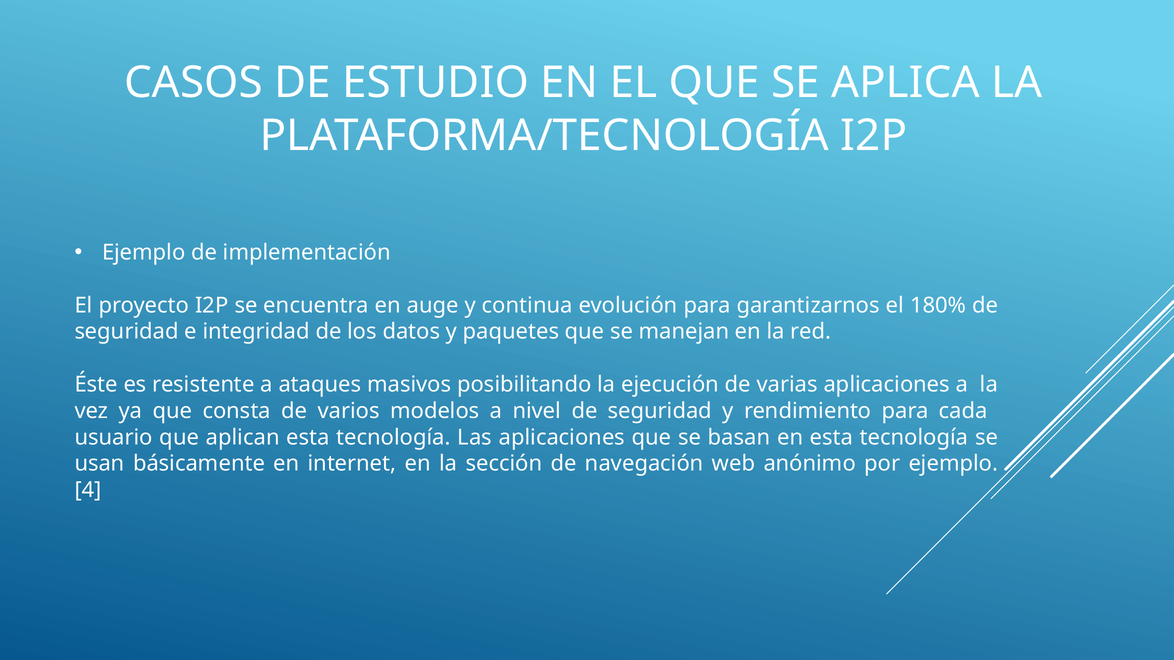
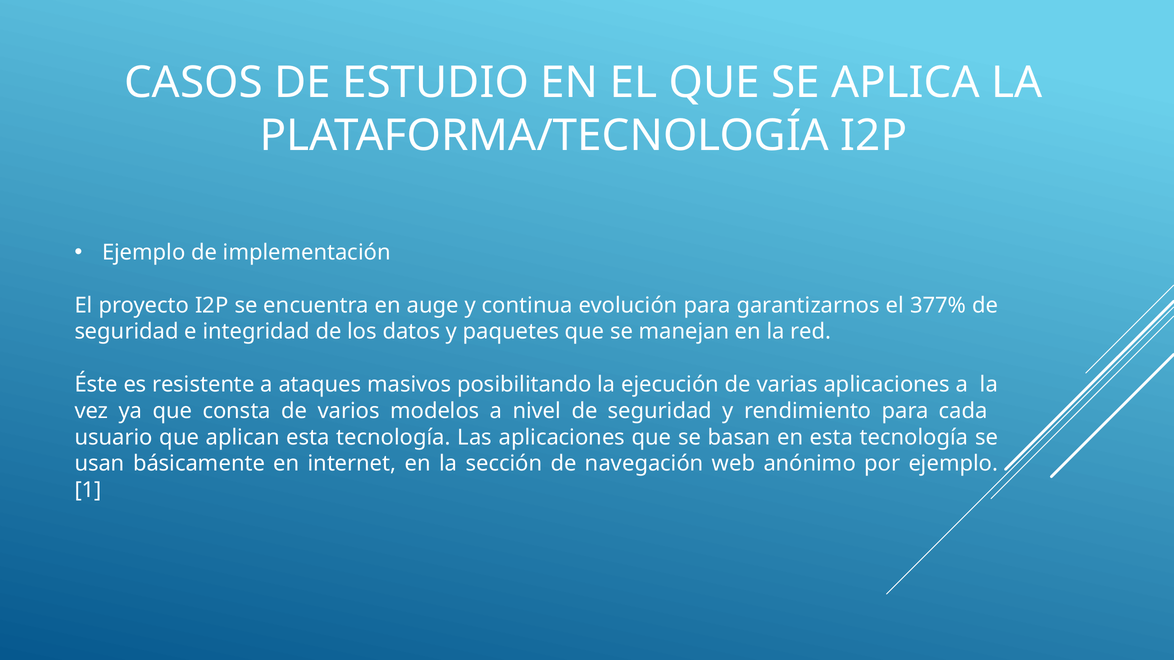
180%: 180% -> 377%
4: 4 -> 1
